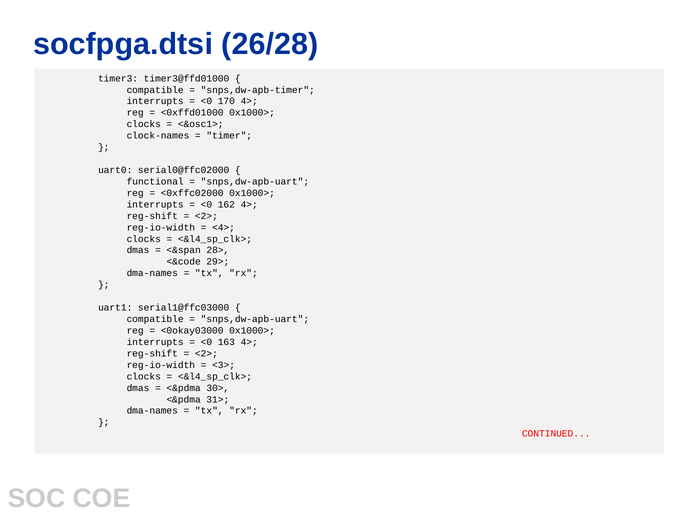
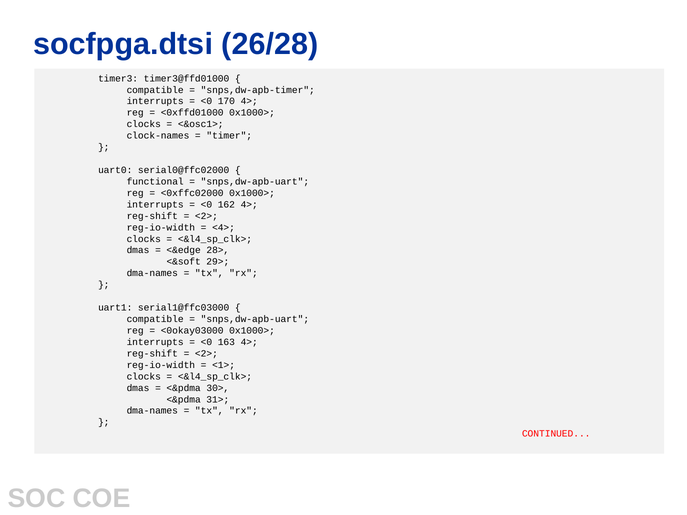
<&span: <&span -> <&edge
<&code: <&code -> <&soft
<3>: <3> -> <1>
